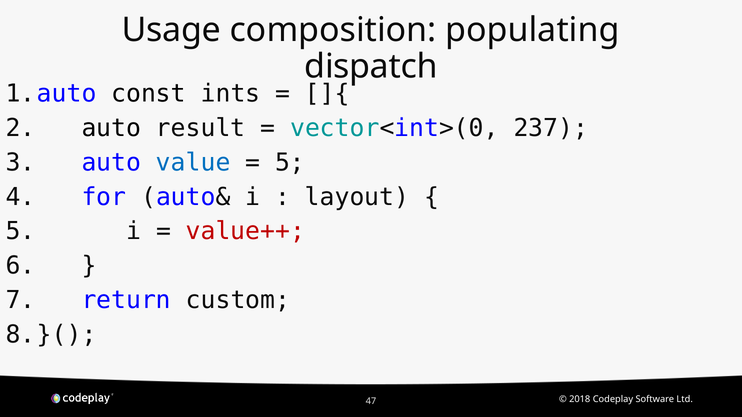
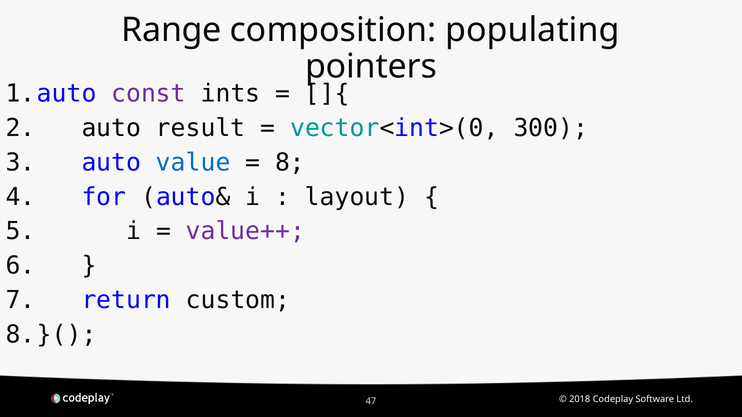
Usage: Usage -> Range
dispatch: dispatch -> pointers
const colour: black -> purple
237: 237 -> 300
5 at (290, 163): 5 -> 8
value++ colour: red -> purple
